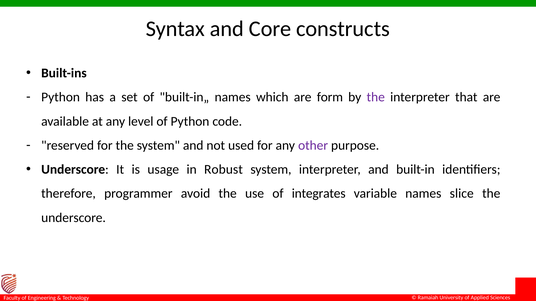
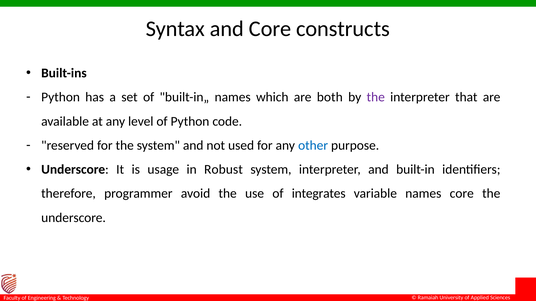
form: form -> both
other colour: purple -> blue
names slice: slice -> core
